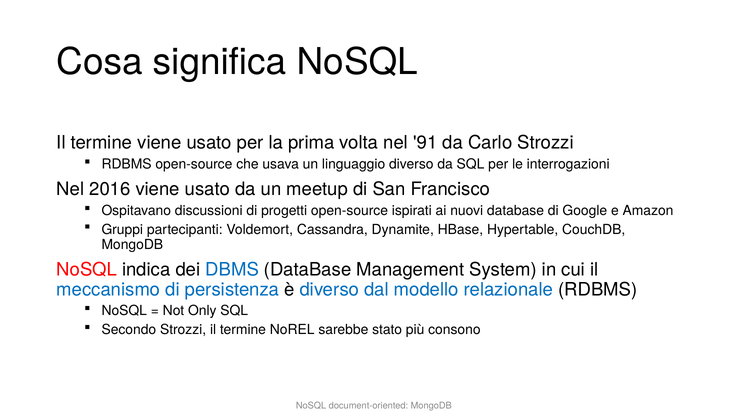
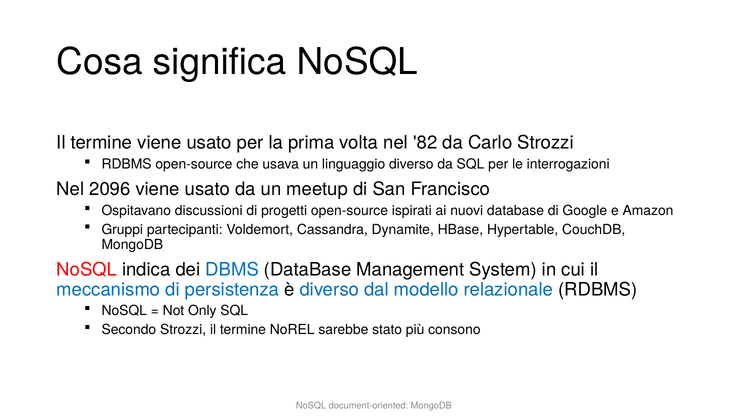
91: 91 -> 82
2016: 2016 -> 2096
